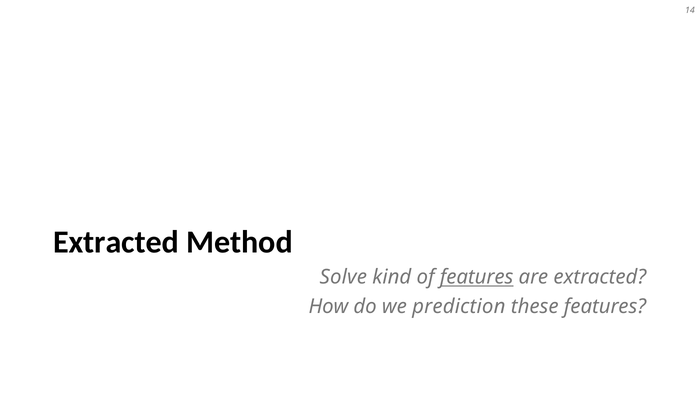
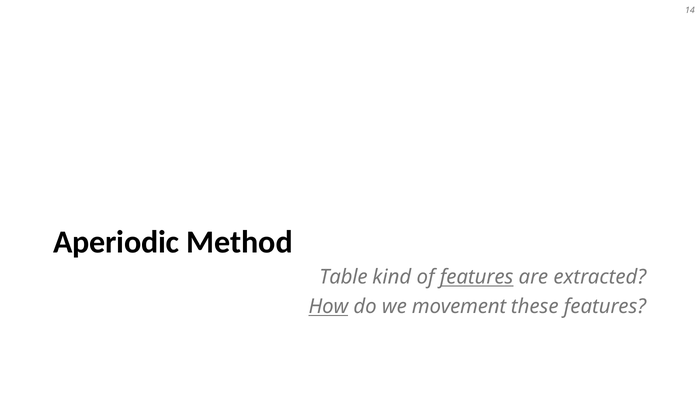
Extracted at (116, 242): Extracted -> Aperiodic
Solve: Solve -> Table
How underline: none -> present
prediction: prediction -> movement
